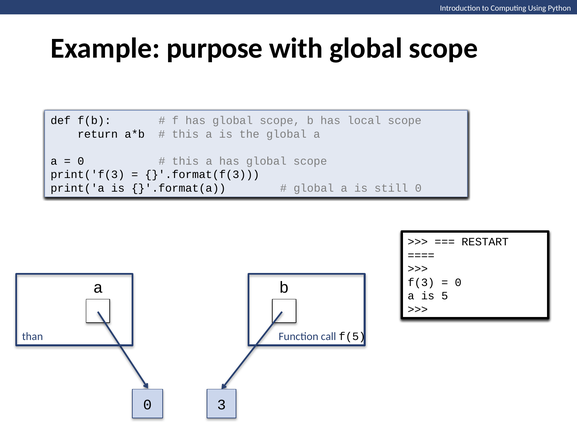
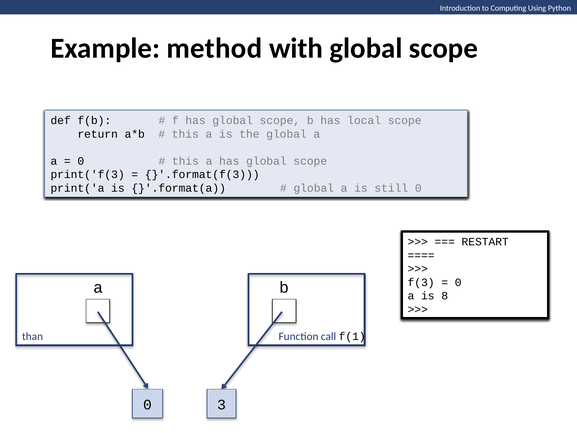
purpose: purpose -> method
5: 5 -> 8
f(5: f(5 -> f(1
